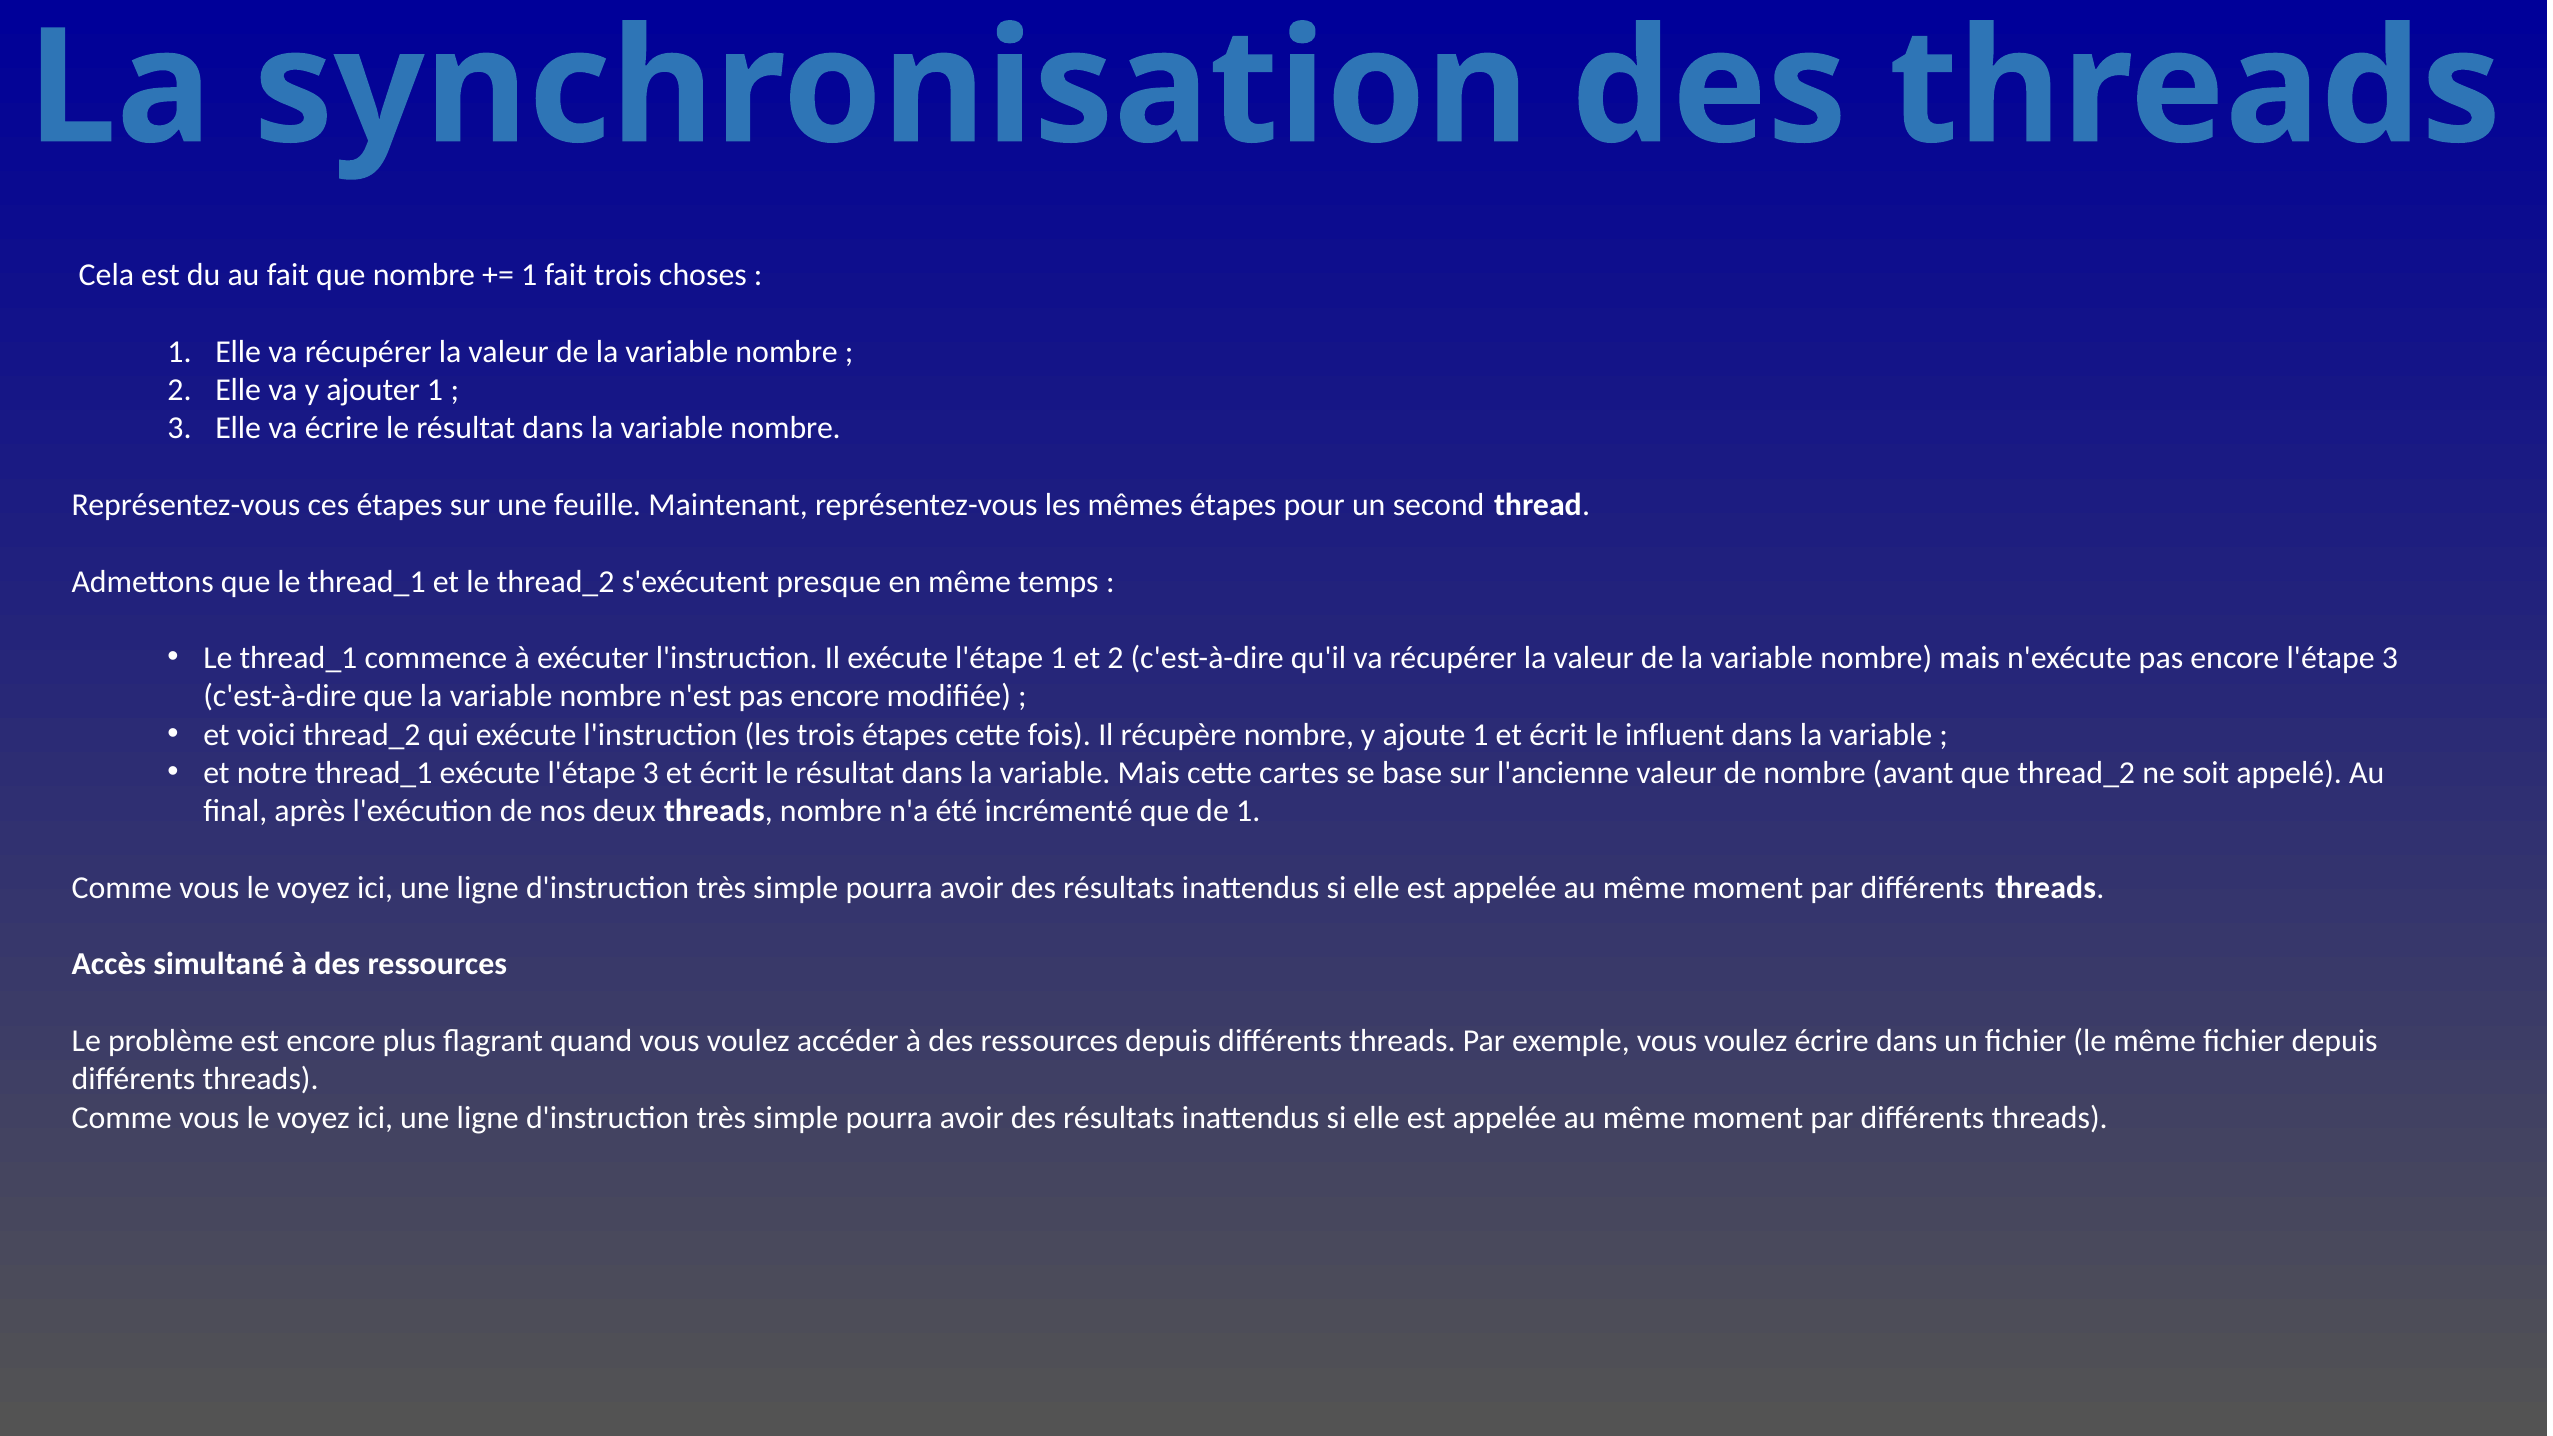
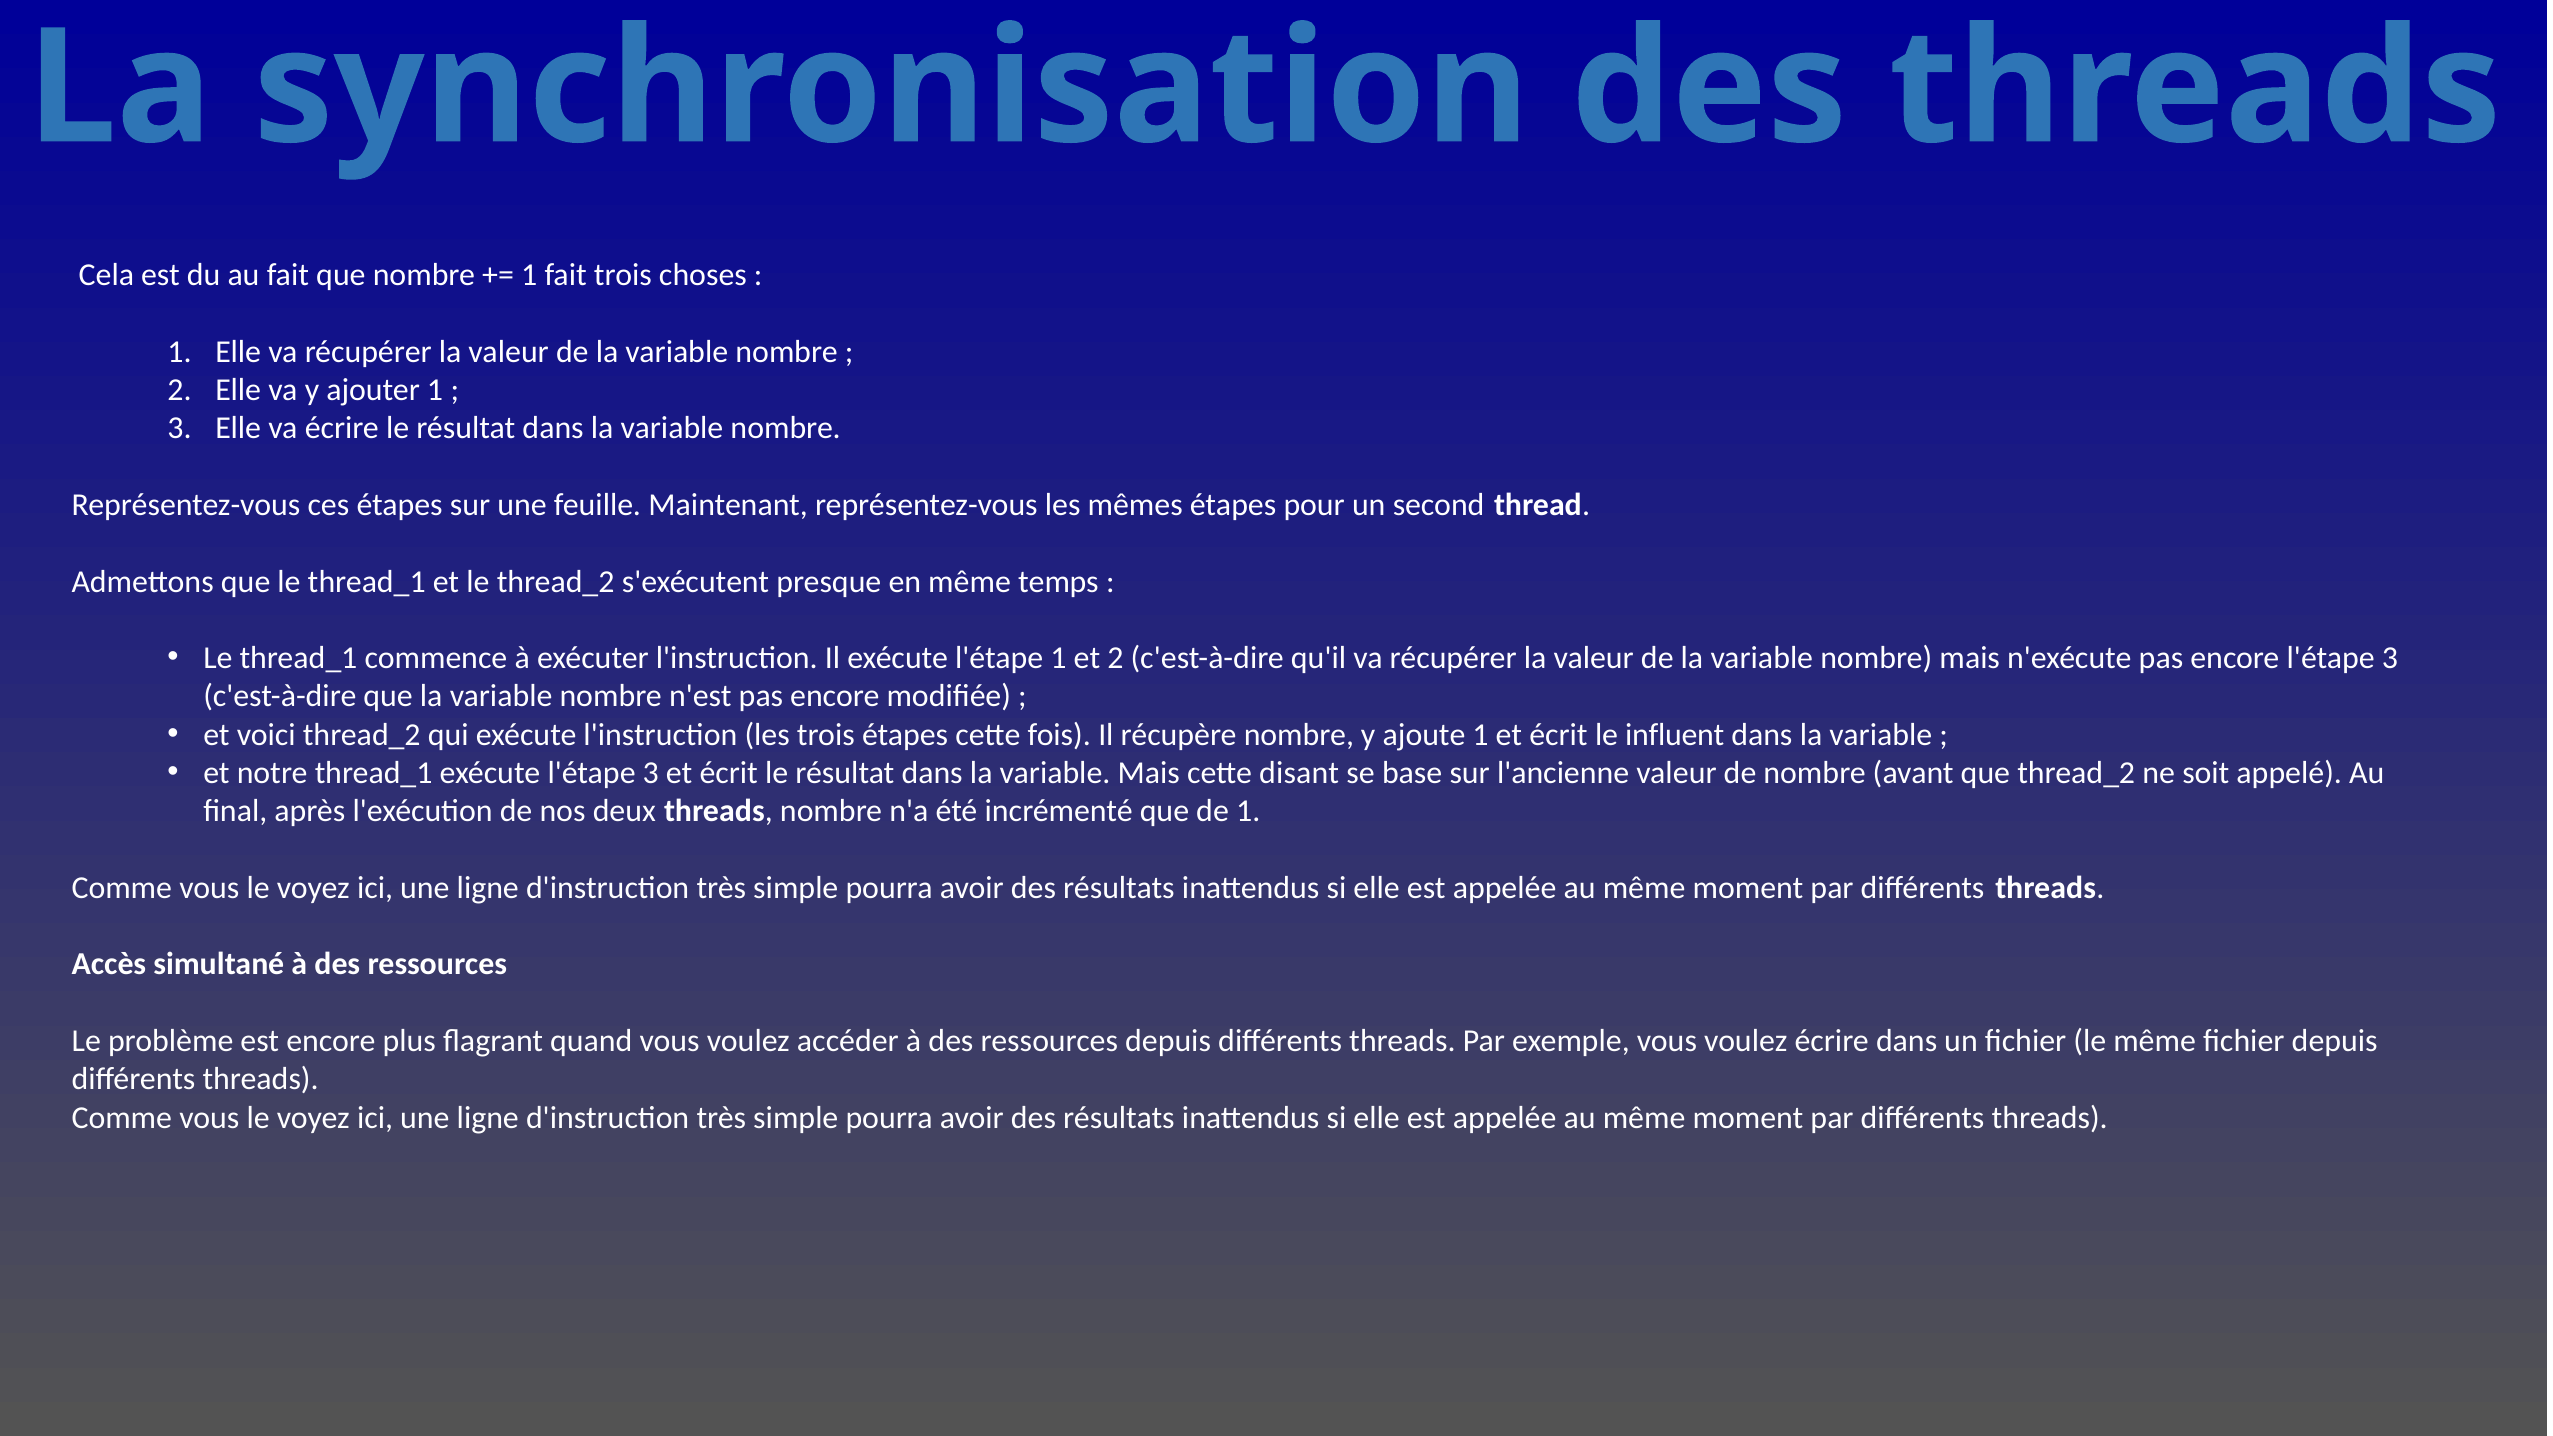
cartes: cartes -> disant
